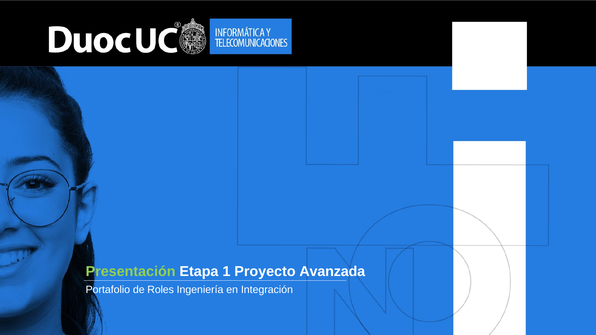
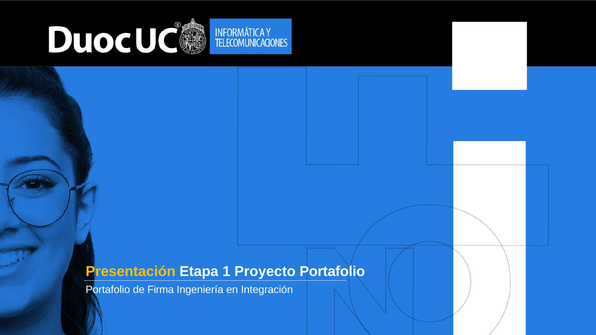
Presentación colour: light green -> yellow
Proyecto Avanzada: Avanzada -> Portafolio
Roles: Roles -> Firma
